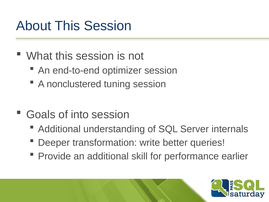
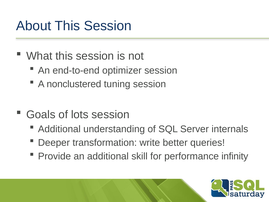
into: into -> lots
earlier: earlier -> infinity
